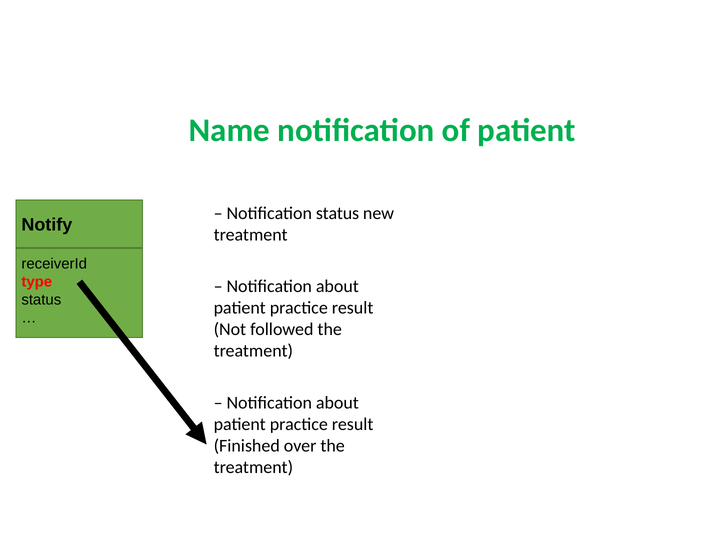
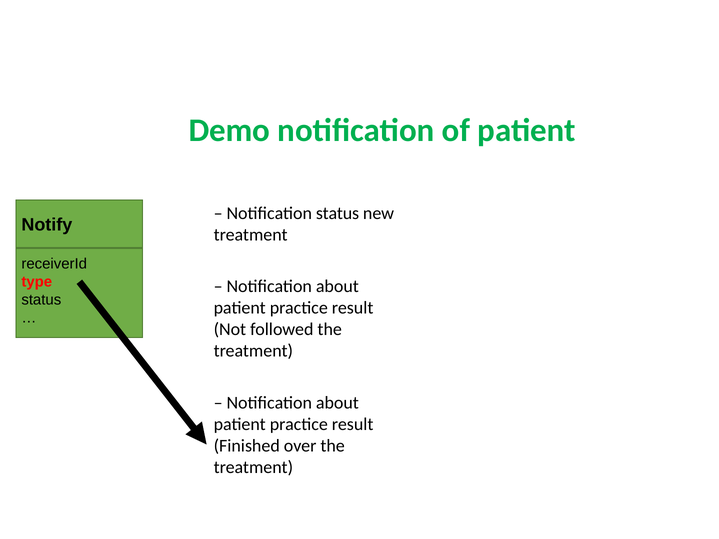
Name: Name -> Demo
